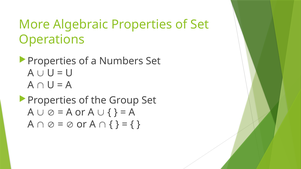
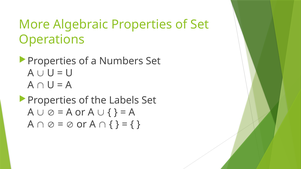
Group: Group -> Labels
